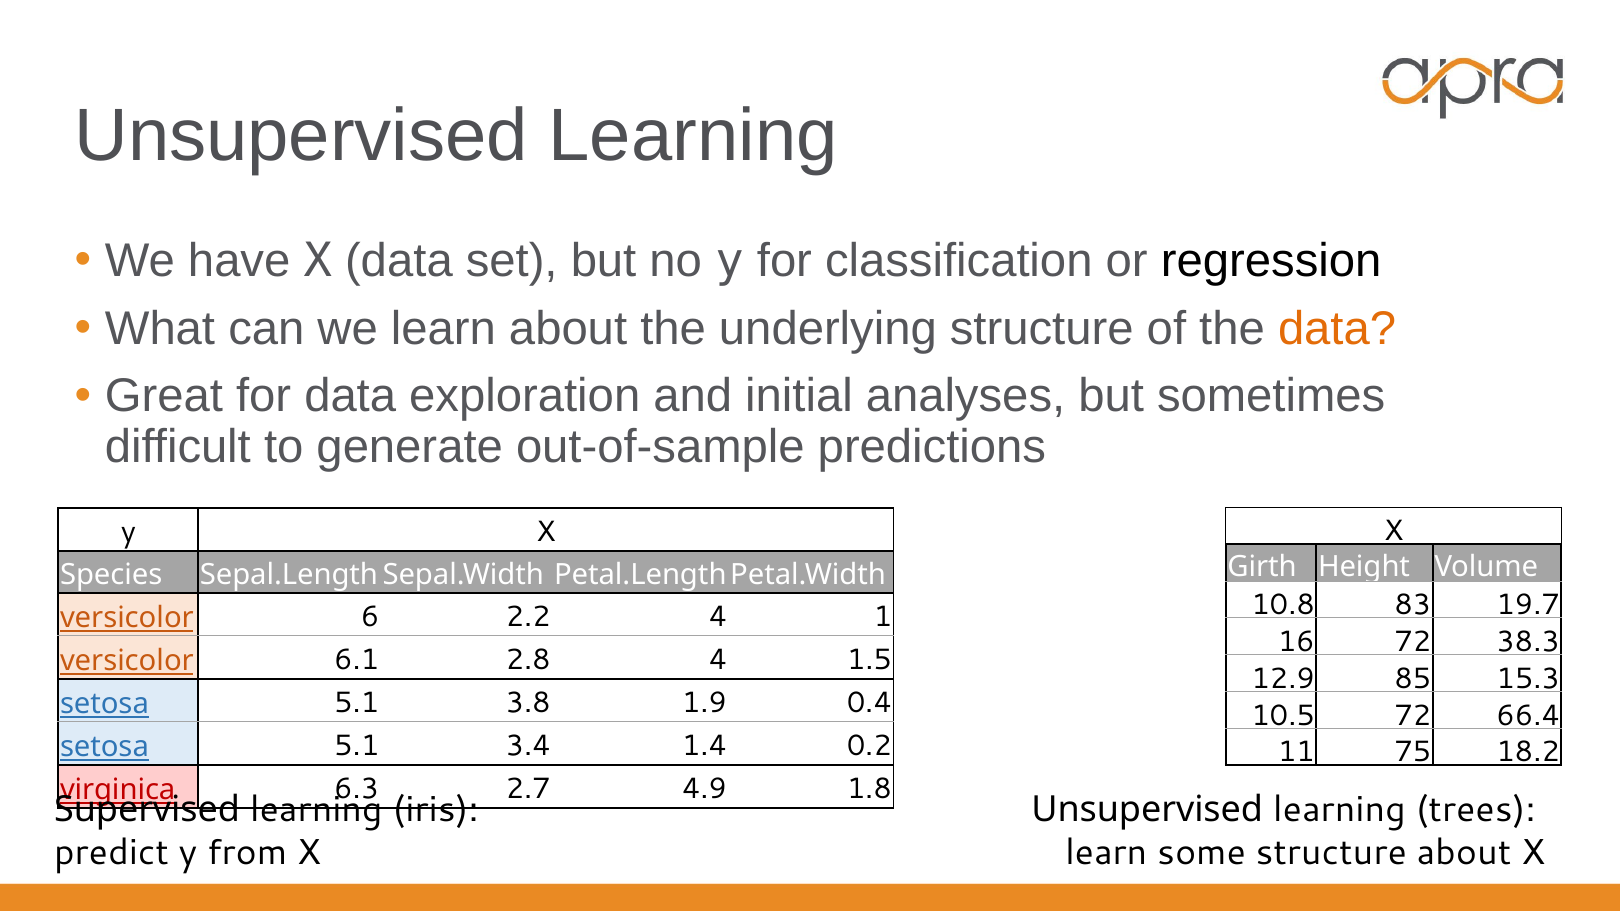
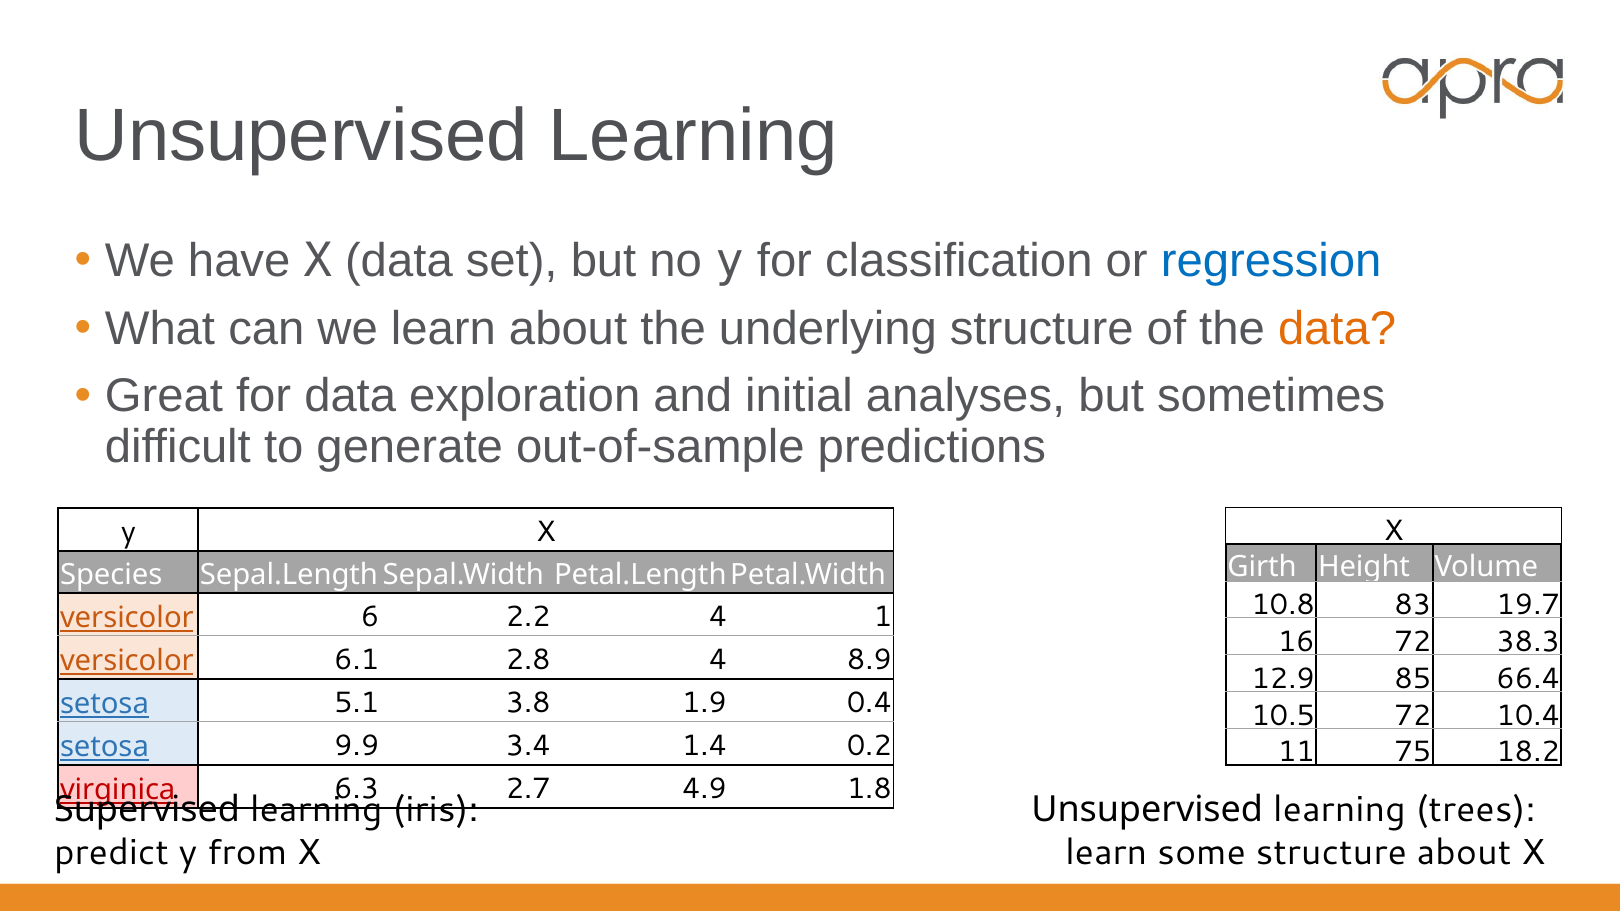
regression colour: black -> blue
1.5: 1.5 -> 8.9
15.3: 15.3 -> 66.4
66.4: 66.4 -> 10.4
5.1 at (357, 746): 5.1 -> 9.9
